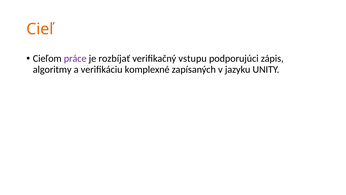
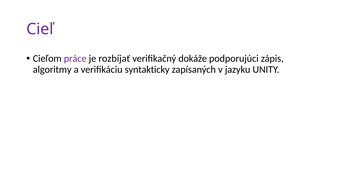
Cieľ colour: orange -> purple
vstupu: vstupu -> dokáže
komplexné: komplexné -> syntakticky
